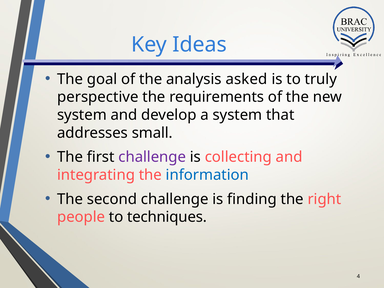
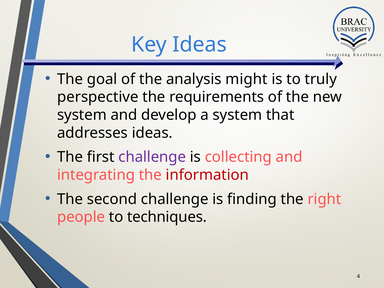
asked: asked -> might
addresses small: small -> ideas
information colour: blue -> red
